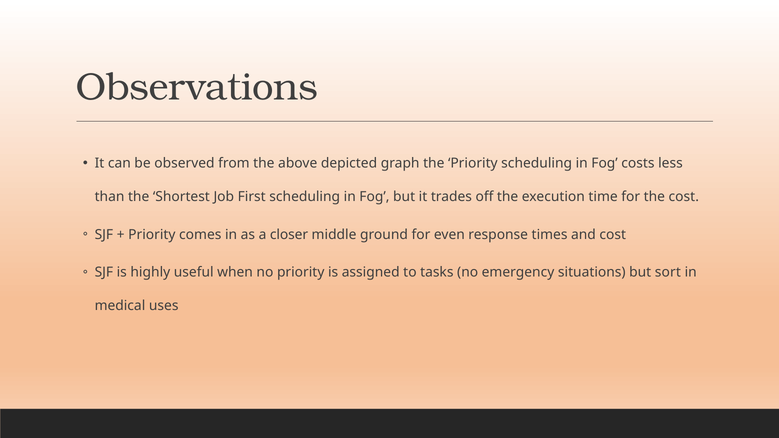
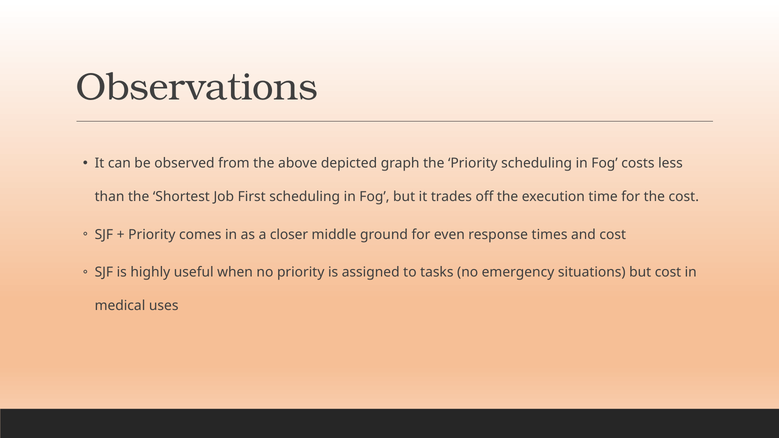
but sort: sort -> cost
